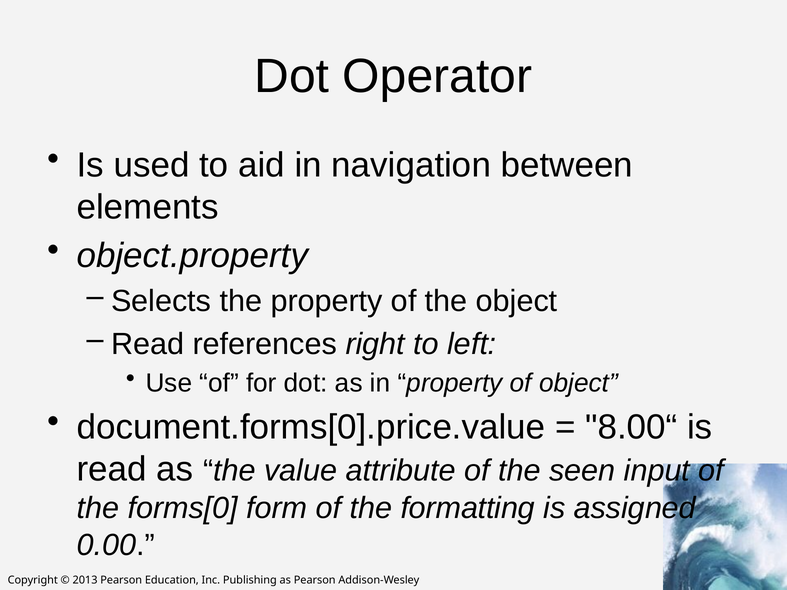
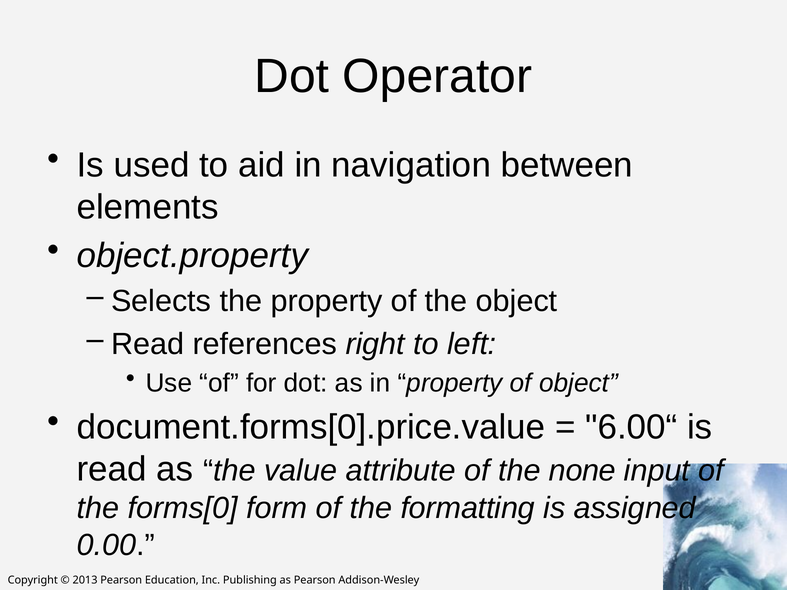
8.00“: 8.00“ -> 6.00“
seen: seen -> none
